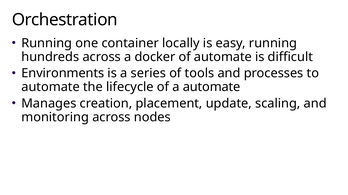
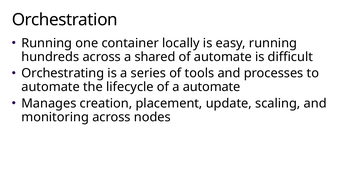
docker: docker -> shared
Environments: Environments -> Orchestrating
